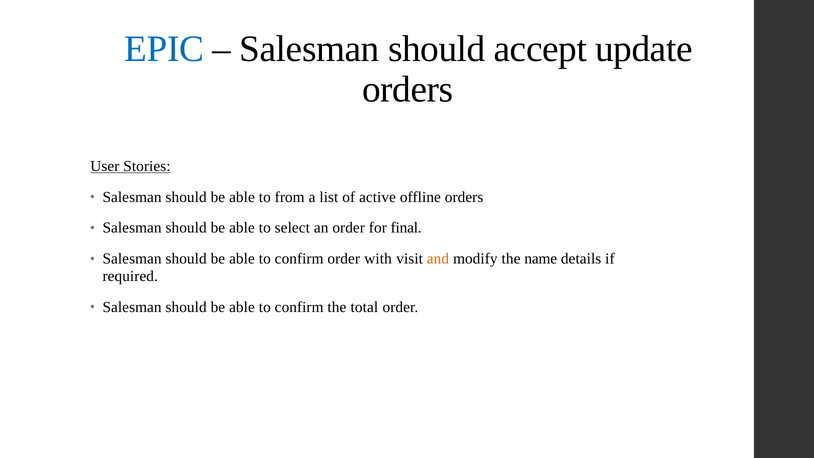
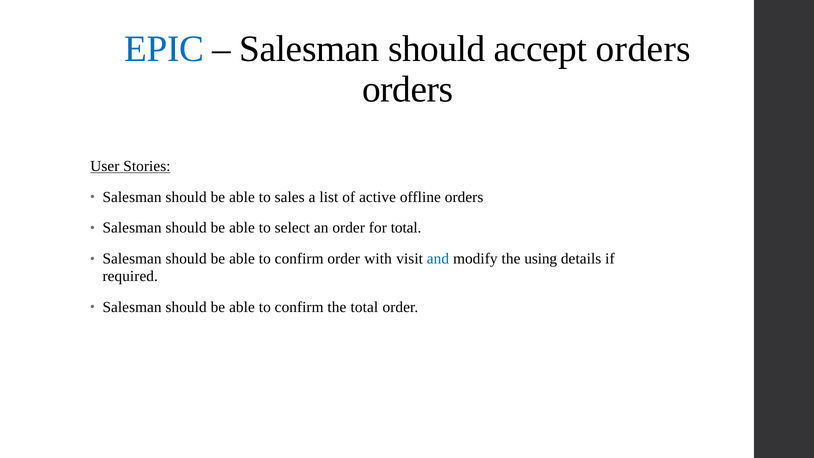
accept update: update -> orders
from: from -> sales
for final: final -> total
and colour: orange -> blue
name: name -> using
